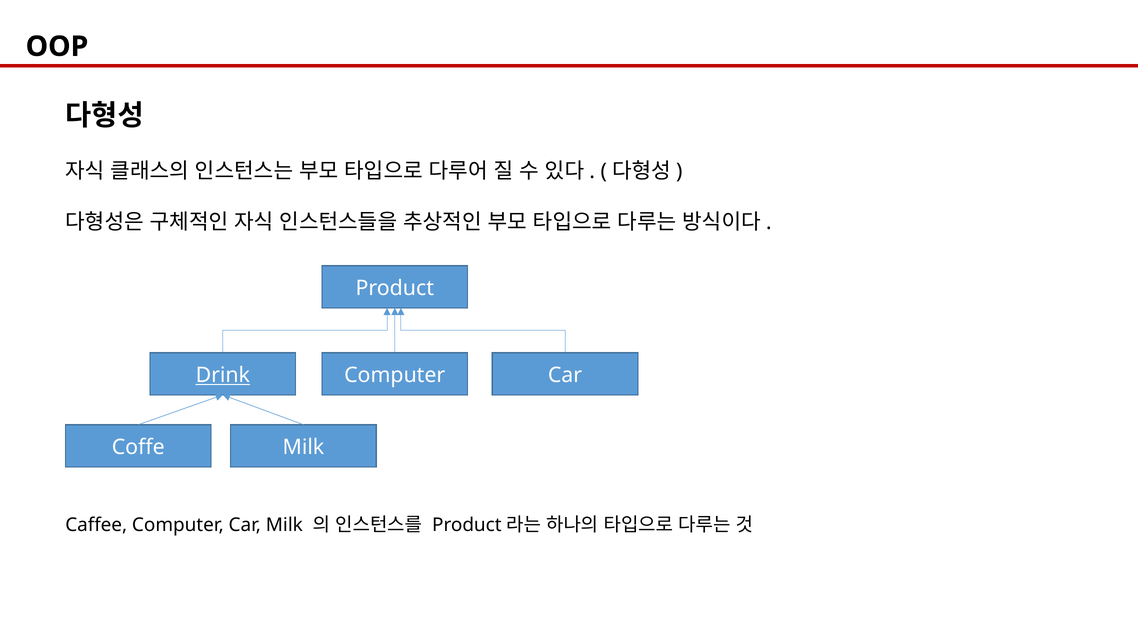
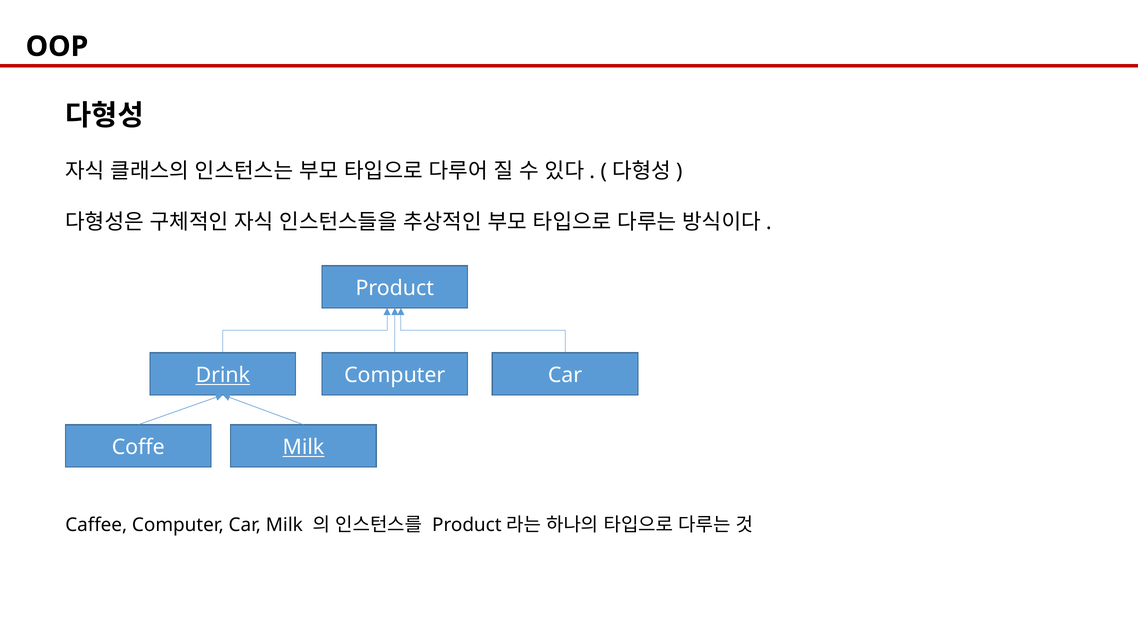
Milk at (303, 447) underline: none -> present
